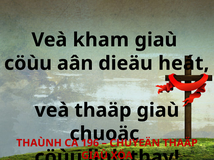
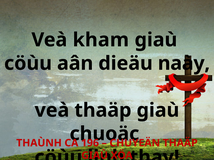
heát: heát -> naày
